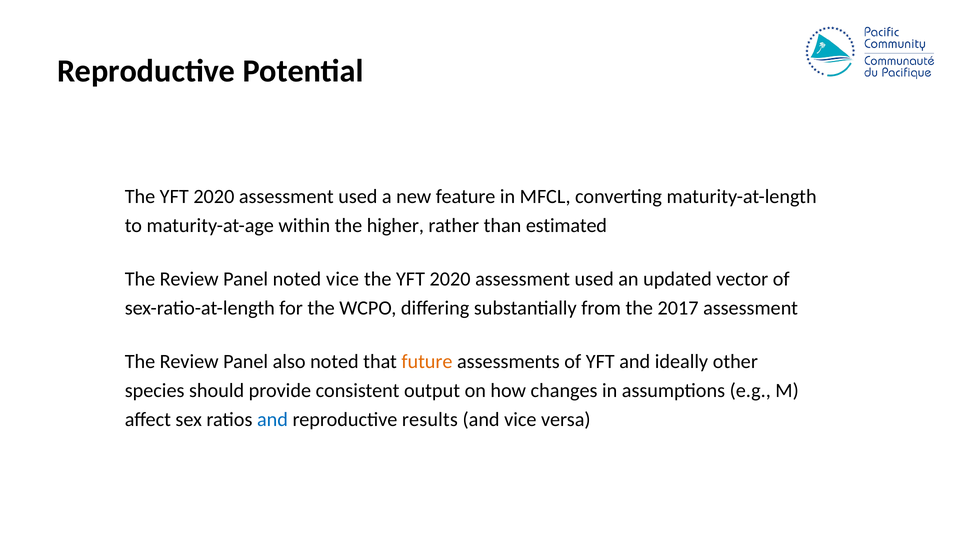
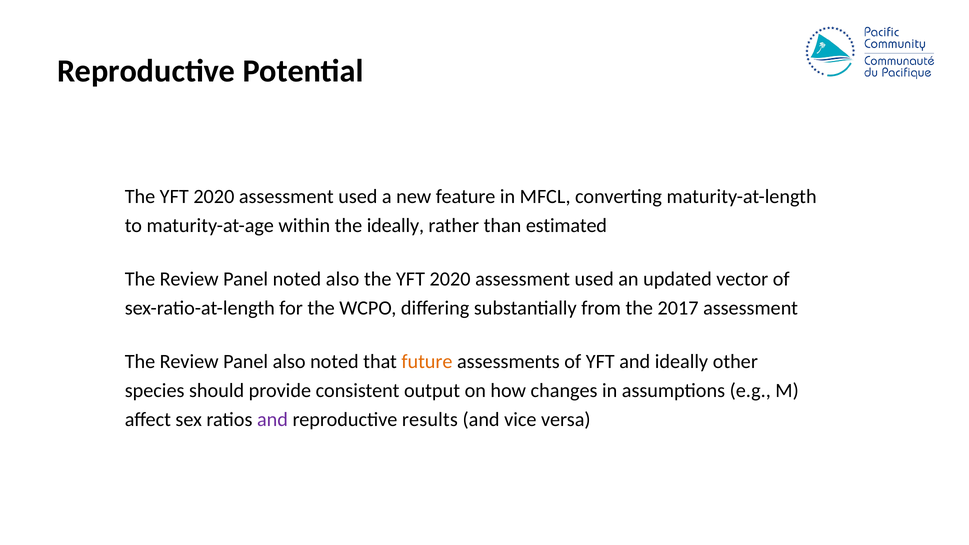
the higher: higher -> ideally
noted vice: vice -> also
and at (272, 420) colour: blue -> purple
